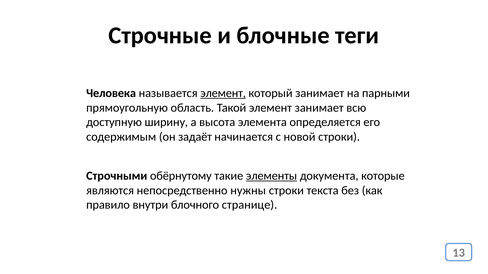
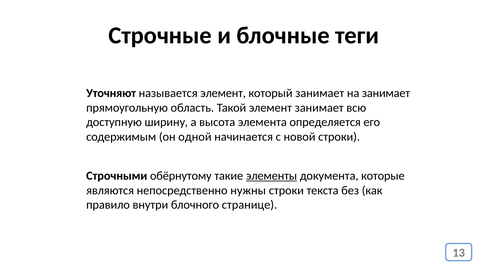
Человека: Человека -> Уточняют
элемент at (223, 93) underline: present -> none
на парными: парными -> занимает
задаёт: задаёт -> одной
